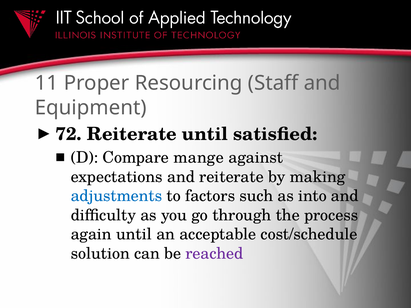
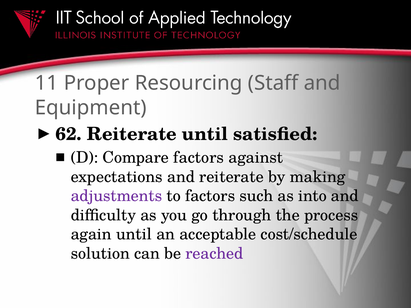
72: 72 -> 62
Compare mange: mange -> factors
adjustments colour: blue -> purple
